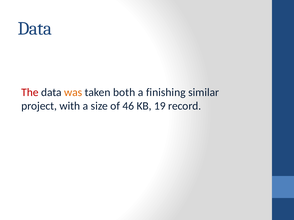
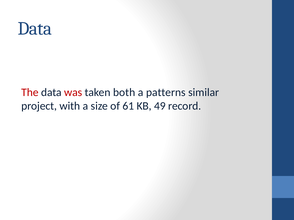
was colour: orange -> red
finishing: finishing -> patterns
46: 46 -> 61
19: 19 -> 49
